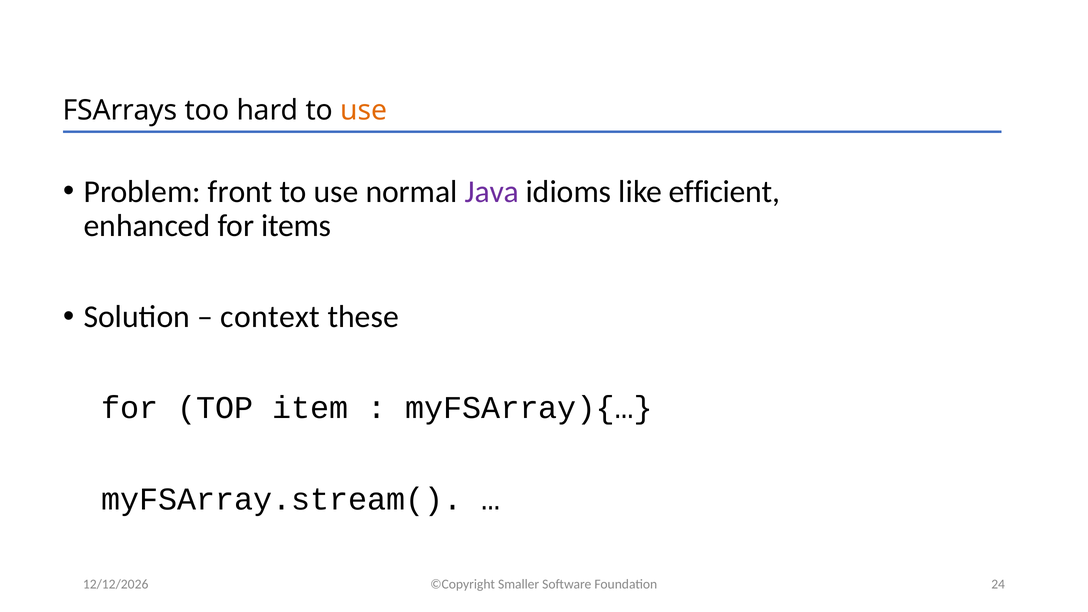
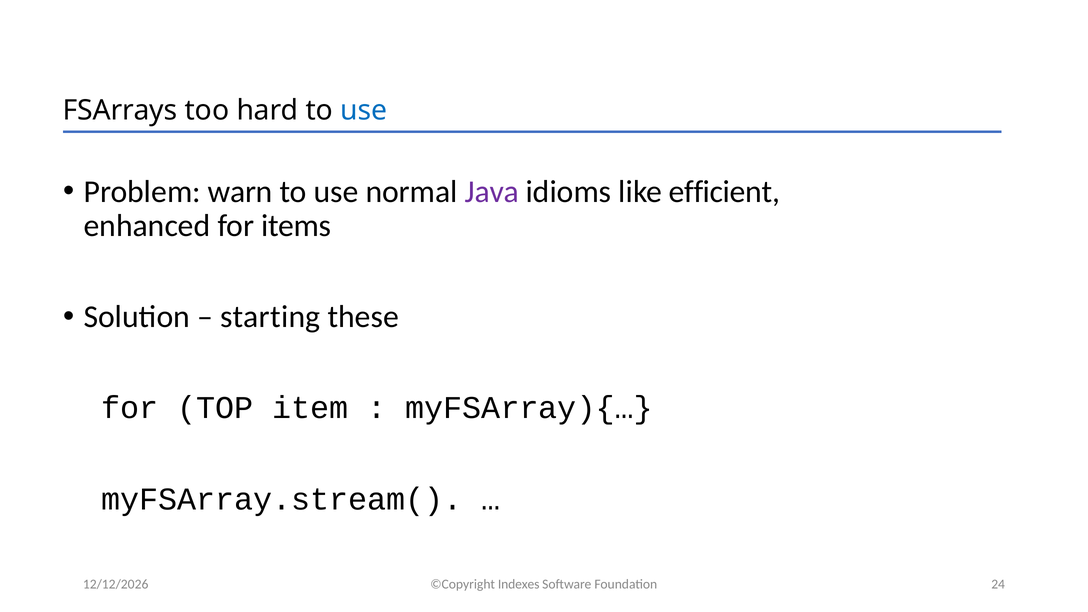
use at (364, 110) colour: orange -> blue
front: front -> warn
context: context -> starting
Smaller: Smaller -> Indexes
